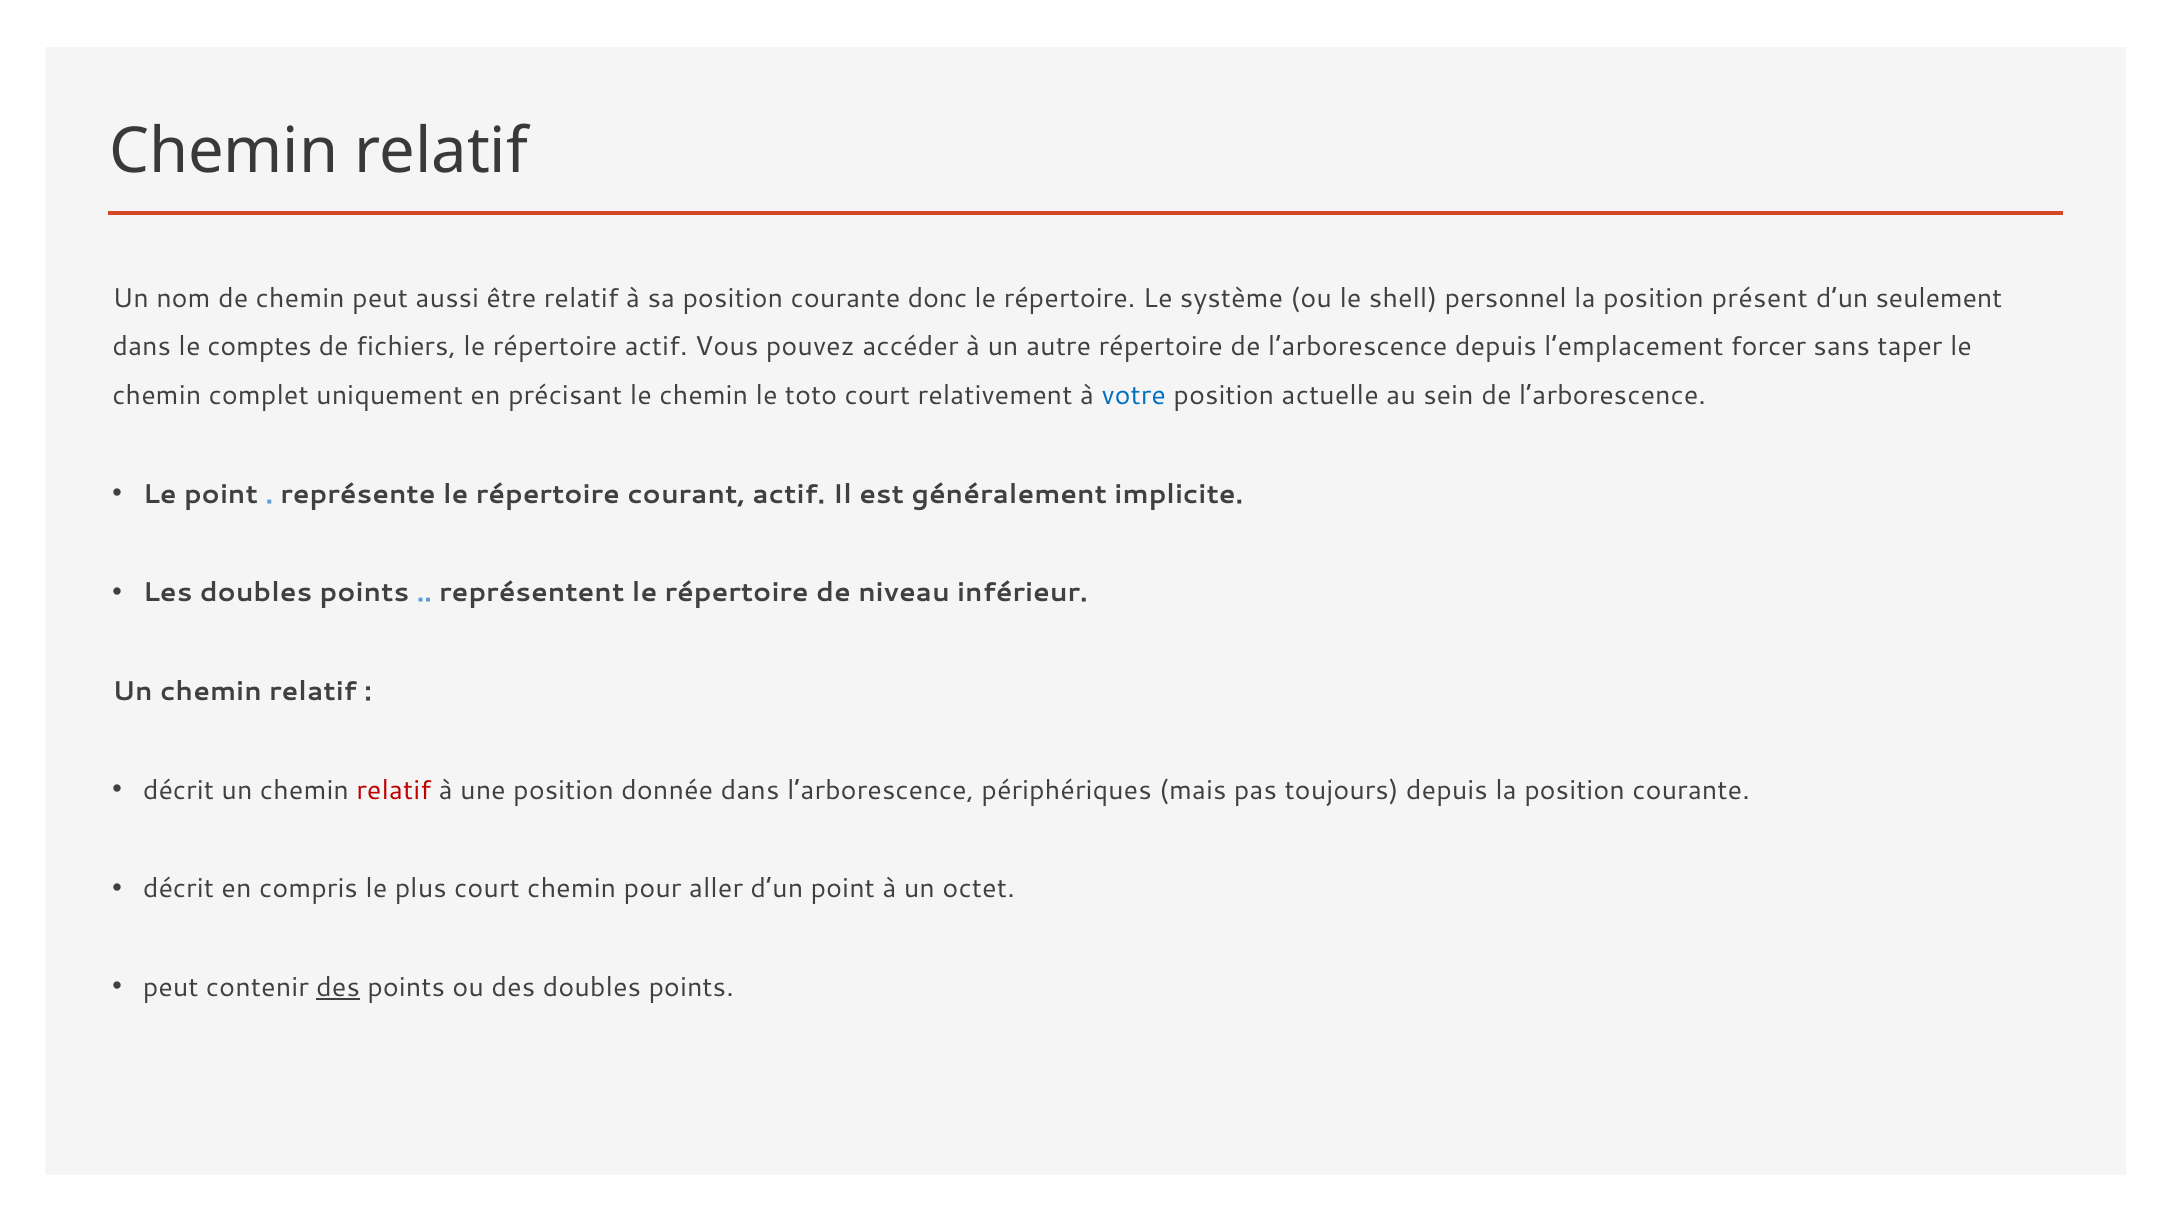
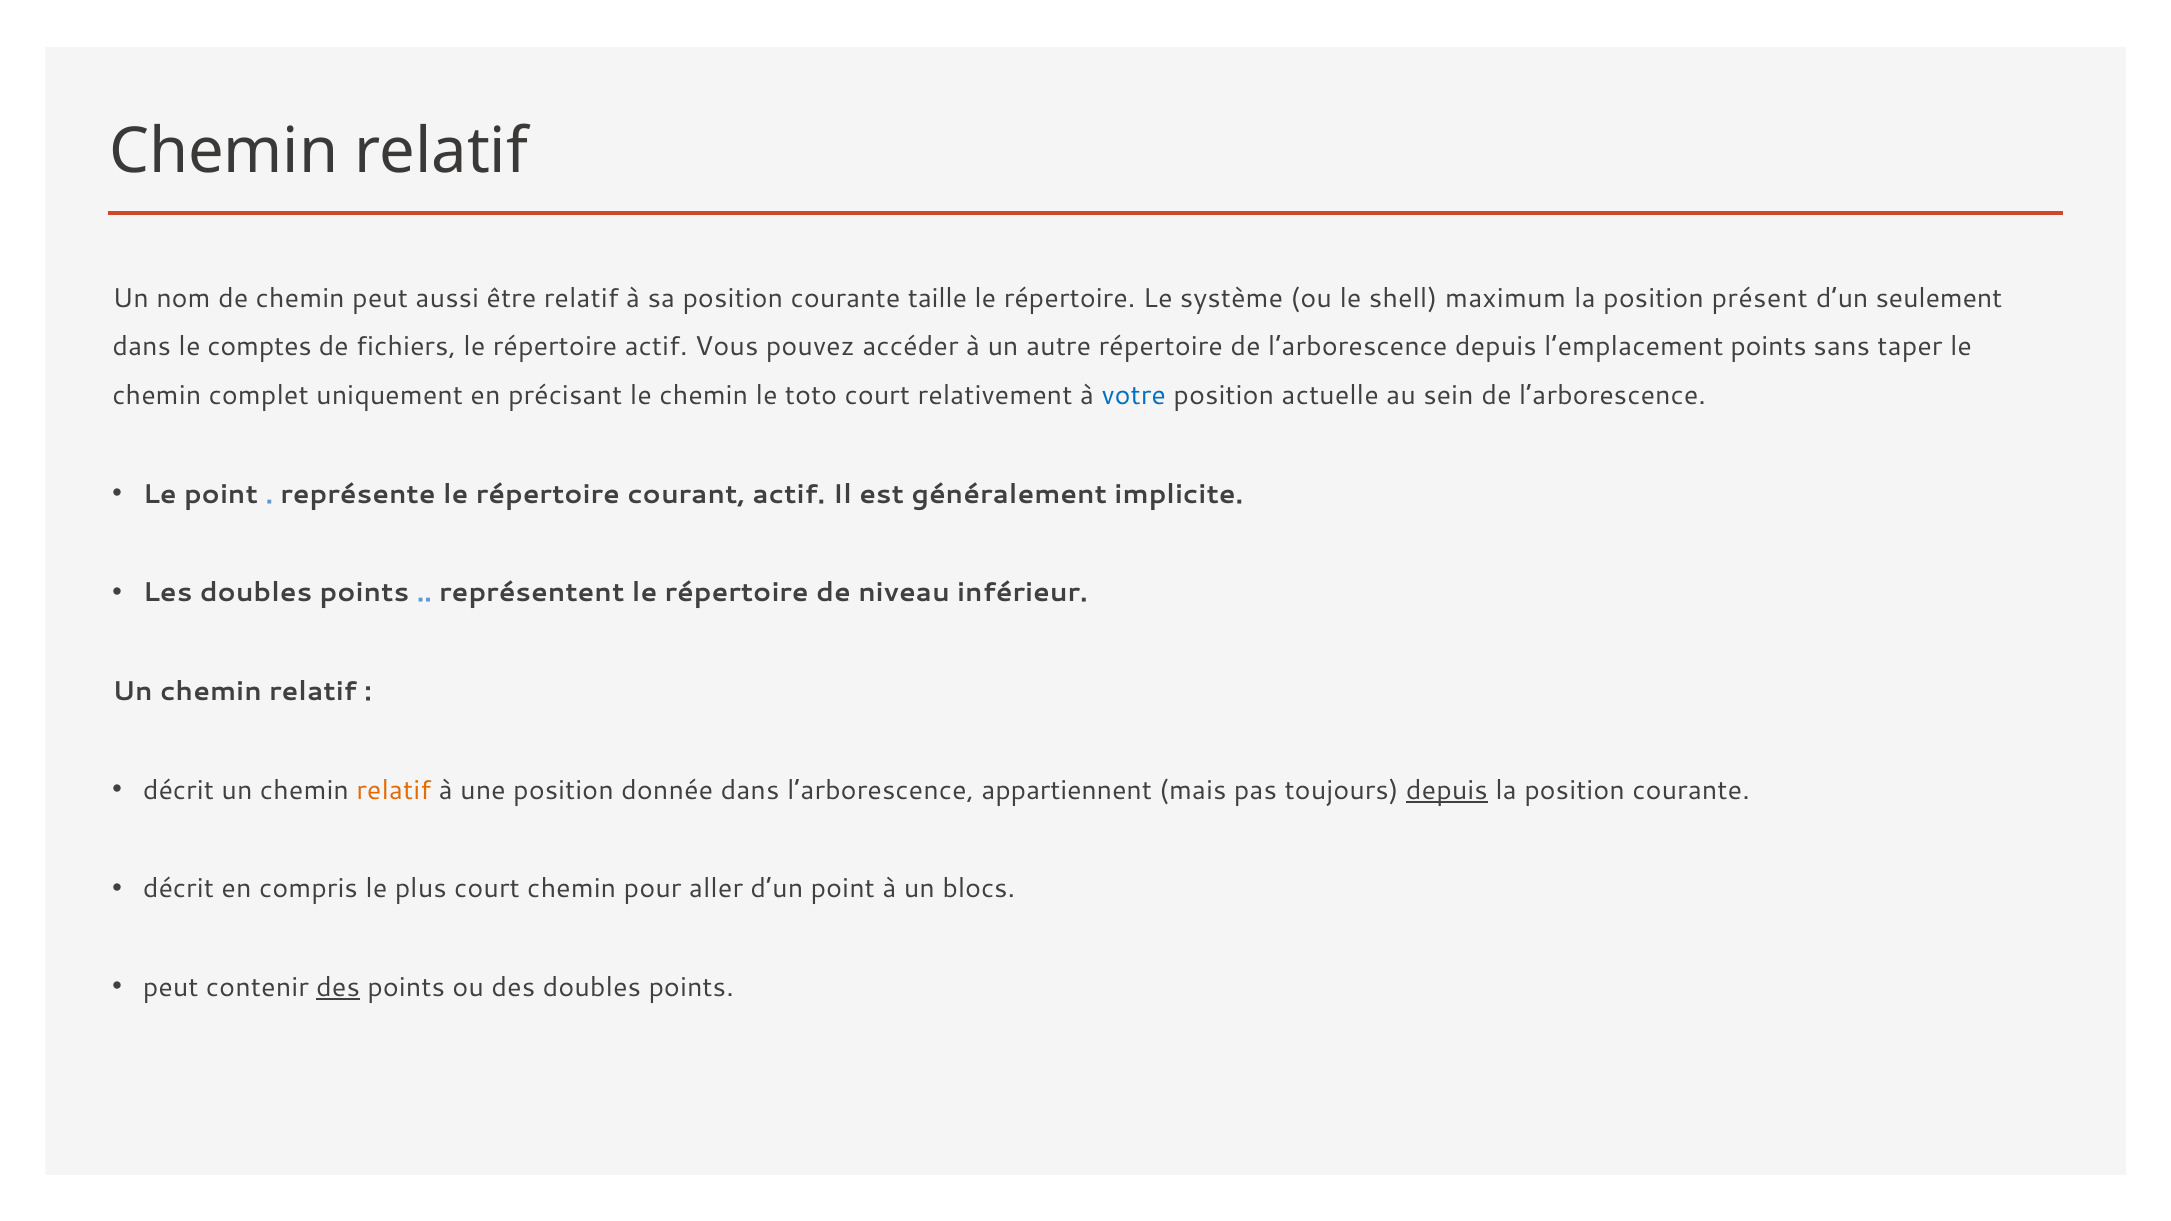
donc: donc -> taille
personnel: personnel -> maximum
l’emplacement forcer: forcer -> points
relatif at (394, 790) colour: red -> orange
périphériques: périphériques -> appartiennent
depuis at (1447, 790) underline: none -> present
octet: octet -> blocs
